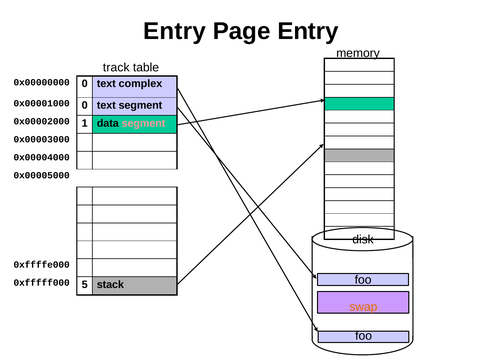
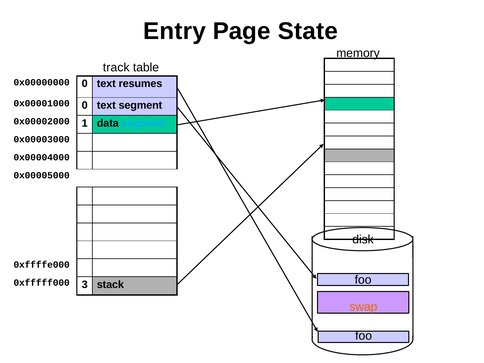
Page Entry: Entry -> State
complex: complex -> resumes
segment at (143, 123) colour: pink -> light blue
5: 5 -> 3
